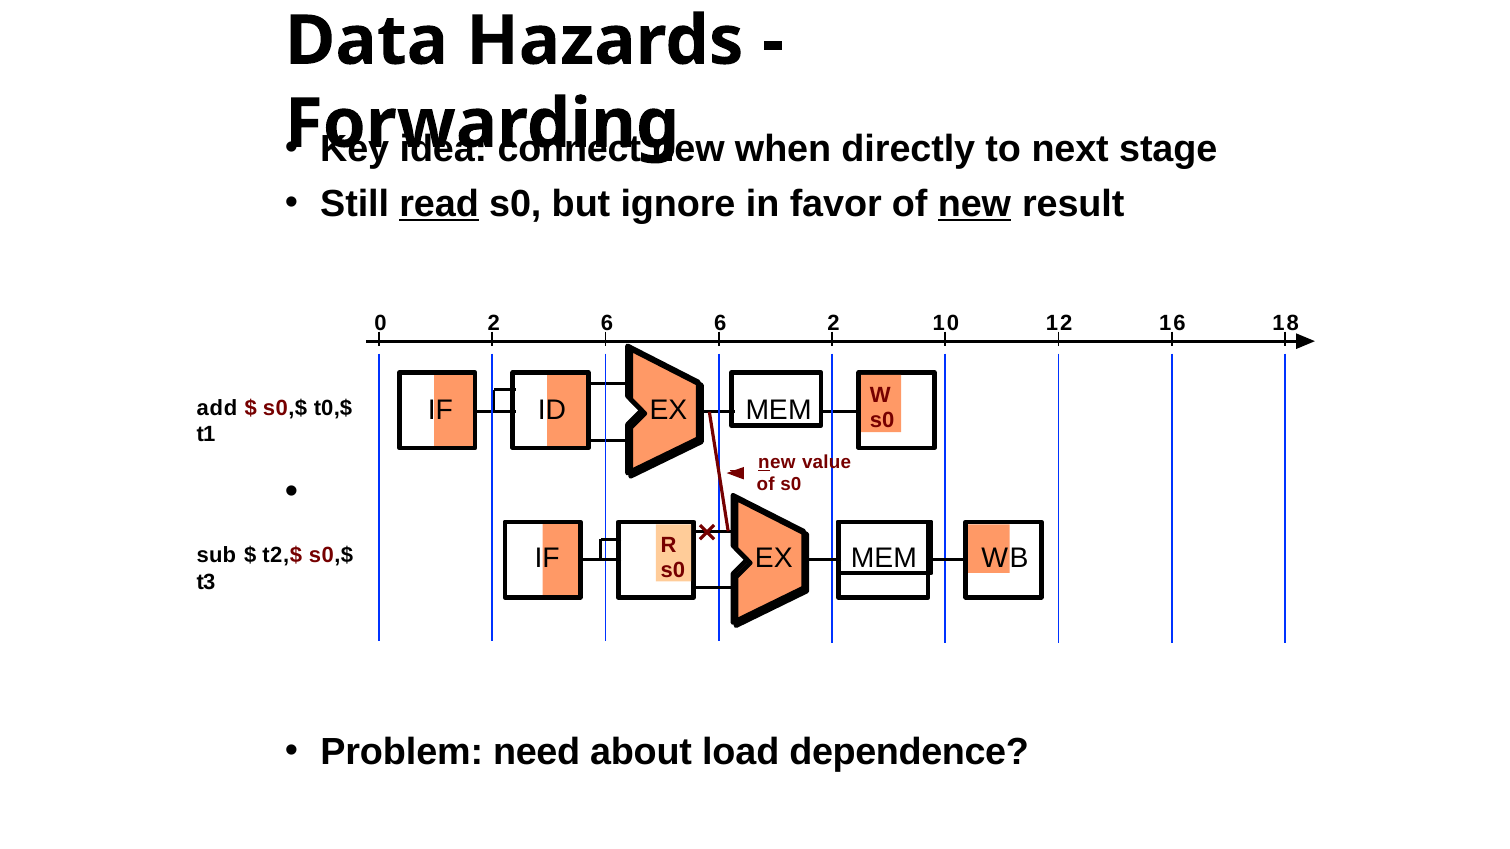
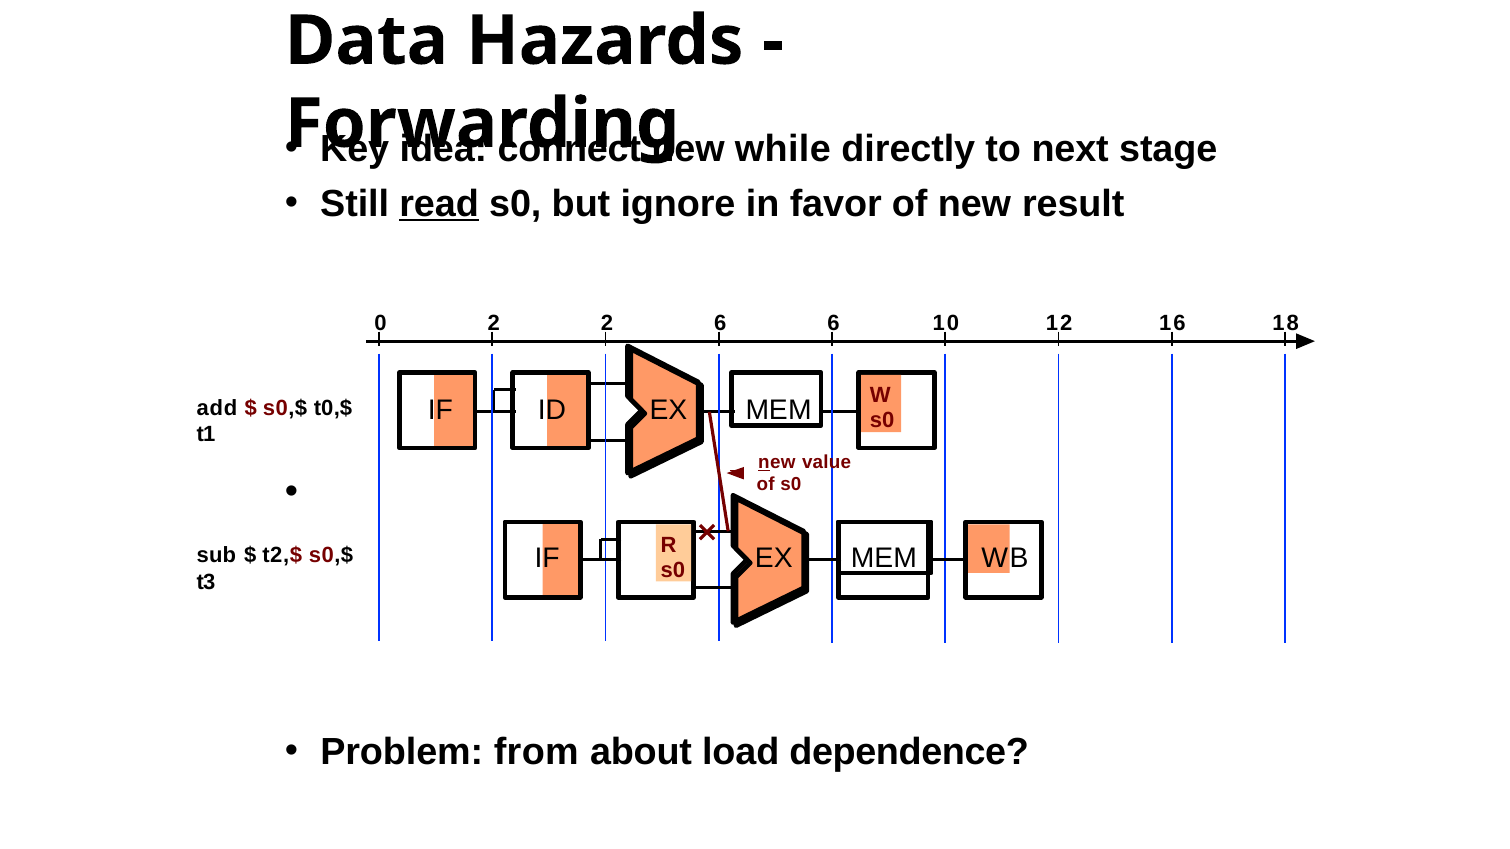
when: when -> while
new at (974, 204) underline: present -> none
2 6: 6 -> 2
6 2: 2 -> 6
need: need -> from
